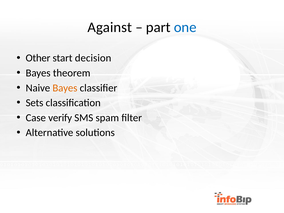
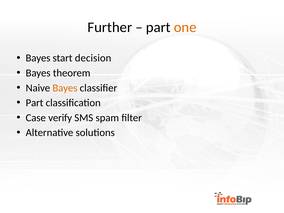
Against: Against -> Further
one colour: blue -> orange
Other at (38, 58): Other -> Bayes
Sets at (35, 103): Sets -> Part
